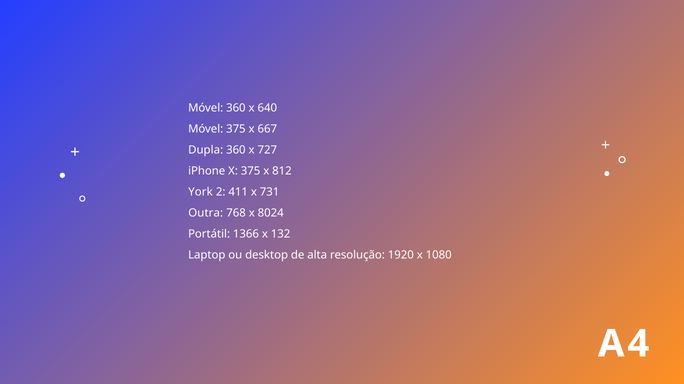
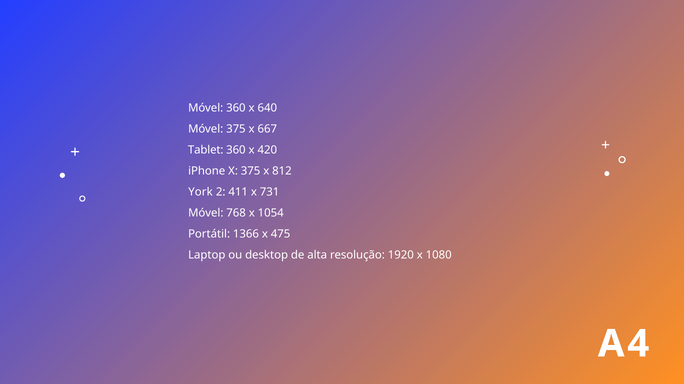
Dupla: Dupla -> Tablet
727: 727 -> 420
Outra at (206, 213): Outra -> Móvel
8024: 8024 -> 1054
132: 132 -> 475
